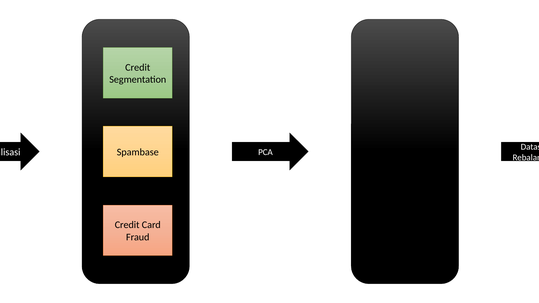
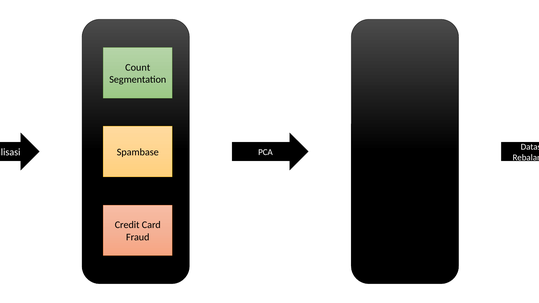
Credit at (138, 67): Credit -> Count
